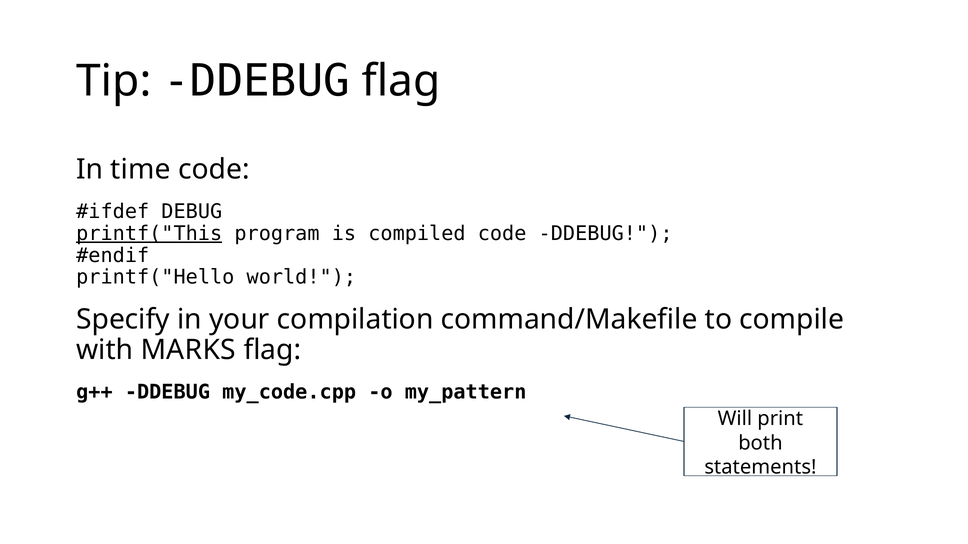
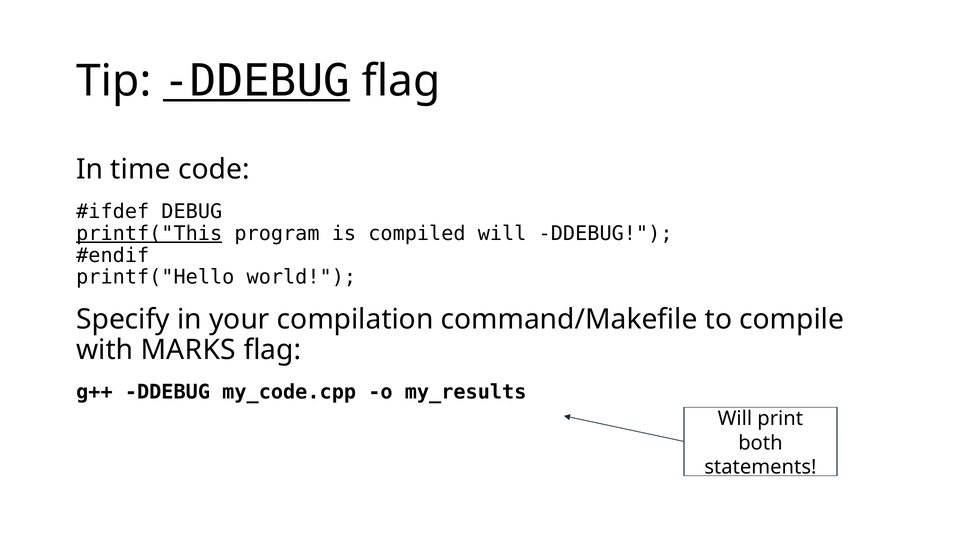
DDEBUG at (257, 81) underline: none -> present
compiled code: code -> will
my_pattern: my_pattern -> my_results
